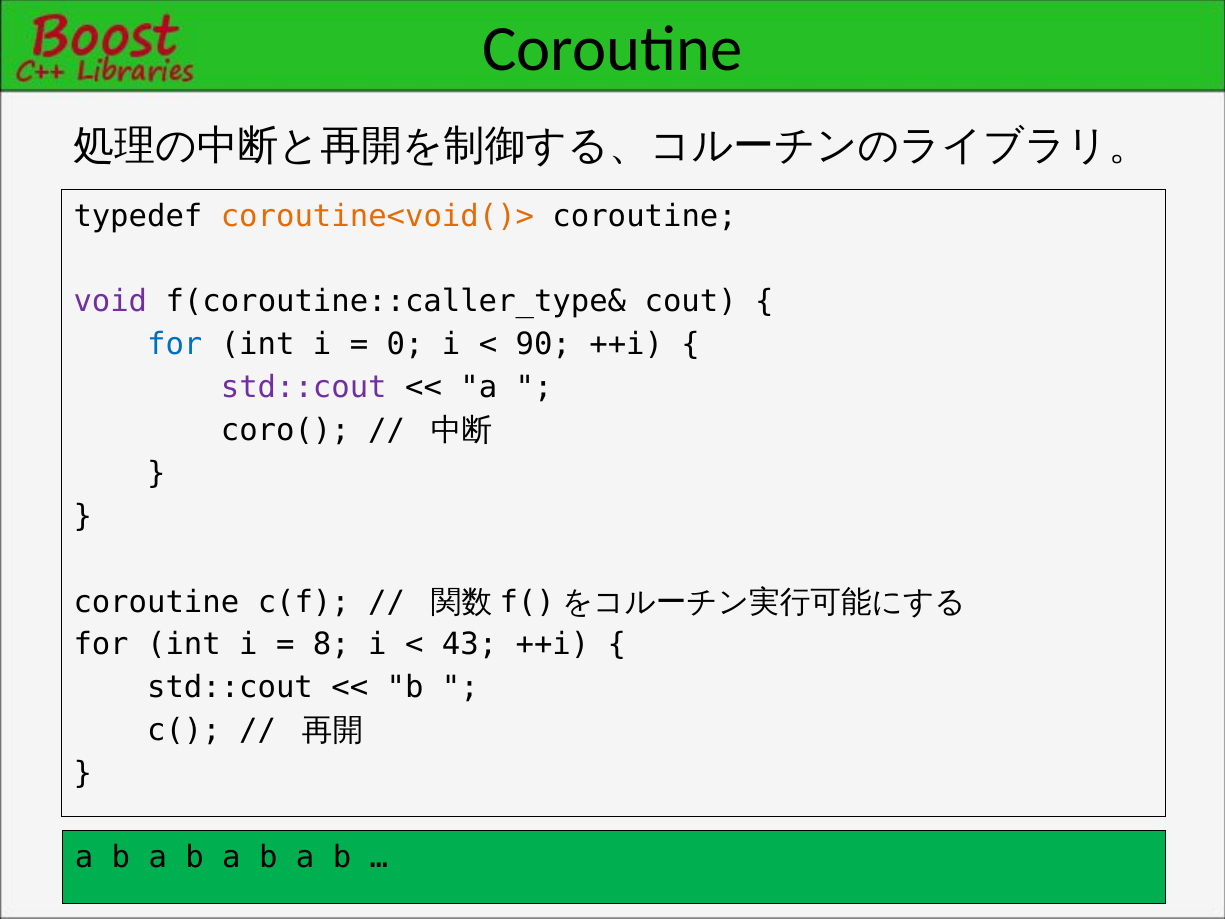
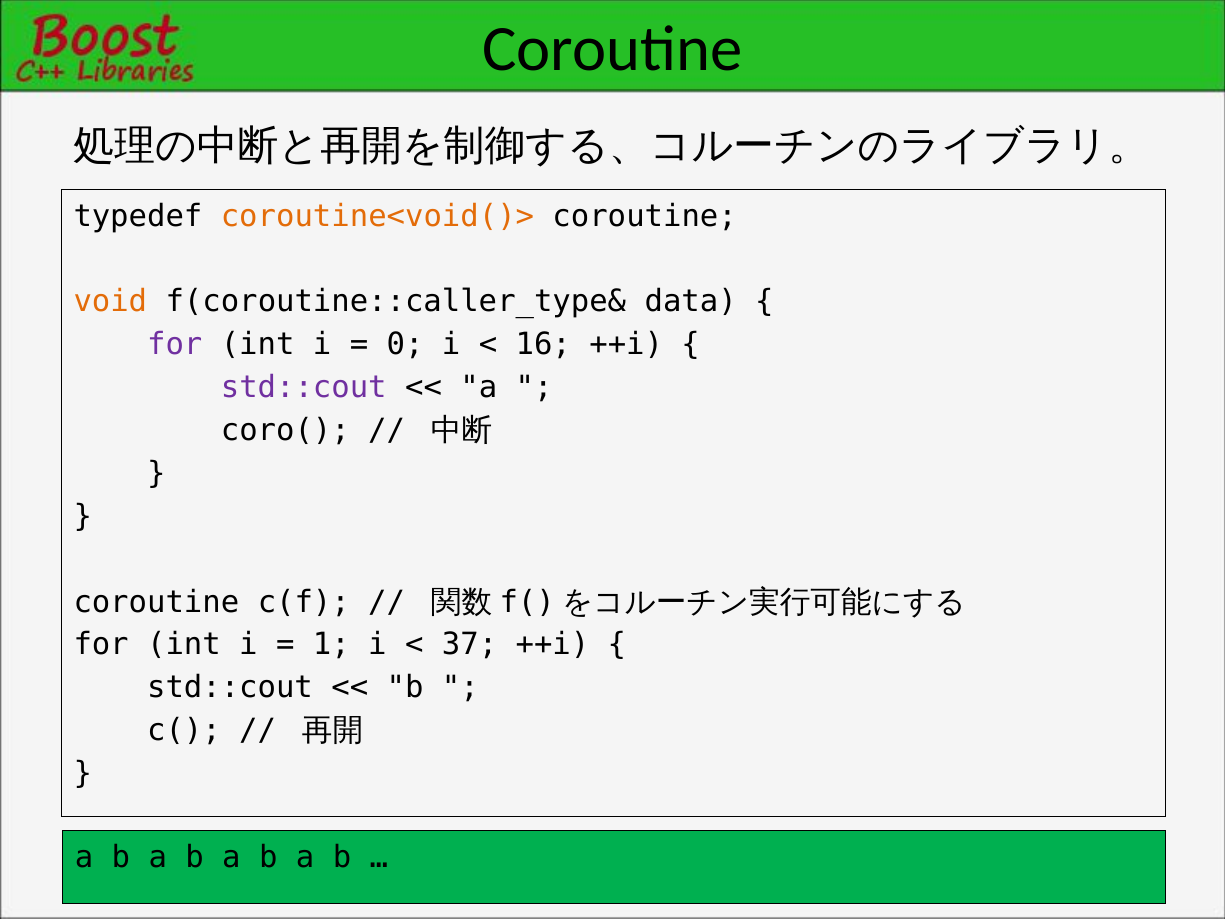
void colour: purple -> orange
cout: cout -> data
for at (175, 345) colour: blue -> purple
90: 90 -> 16
8: 8 -> 1
43: 43 -> 37
